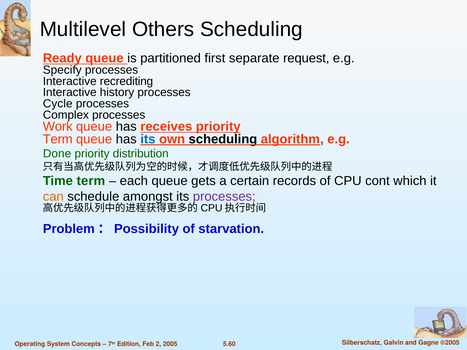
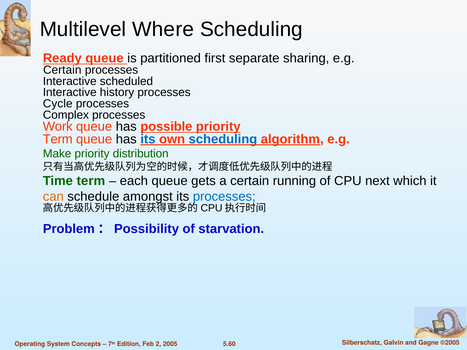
Others: Others -> Where
request: request -> sharing
Specify at (62, 70): Specify -> Certain
recrediting: recrediting -> scheduled
receives: receives -> possible
scheduling at (223, 139) colour: black -> blue
Done: Done -> Make
records: records -> running
cont: cont -> next
processes at (224, 197) colour: purple -> blue
